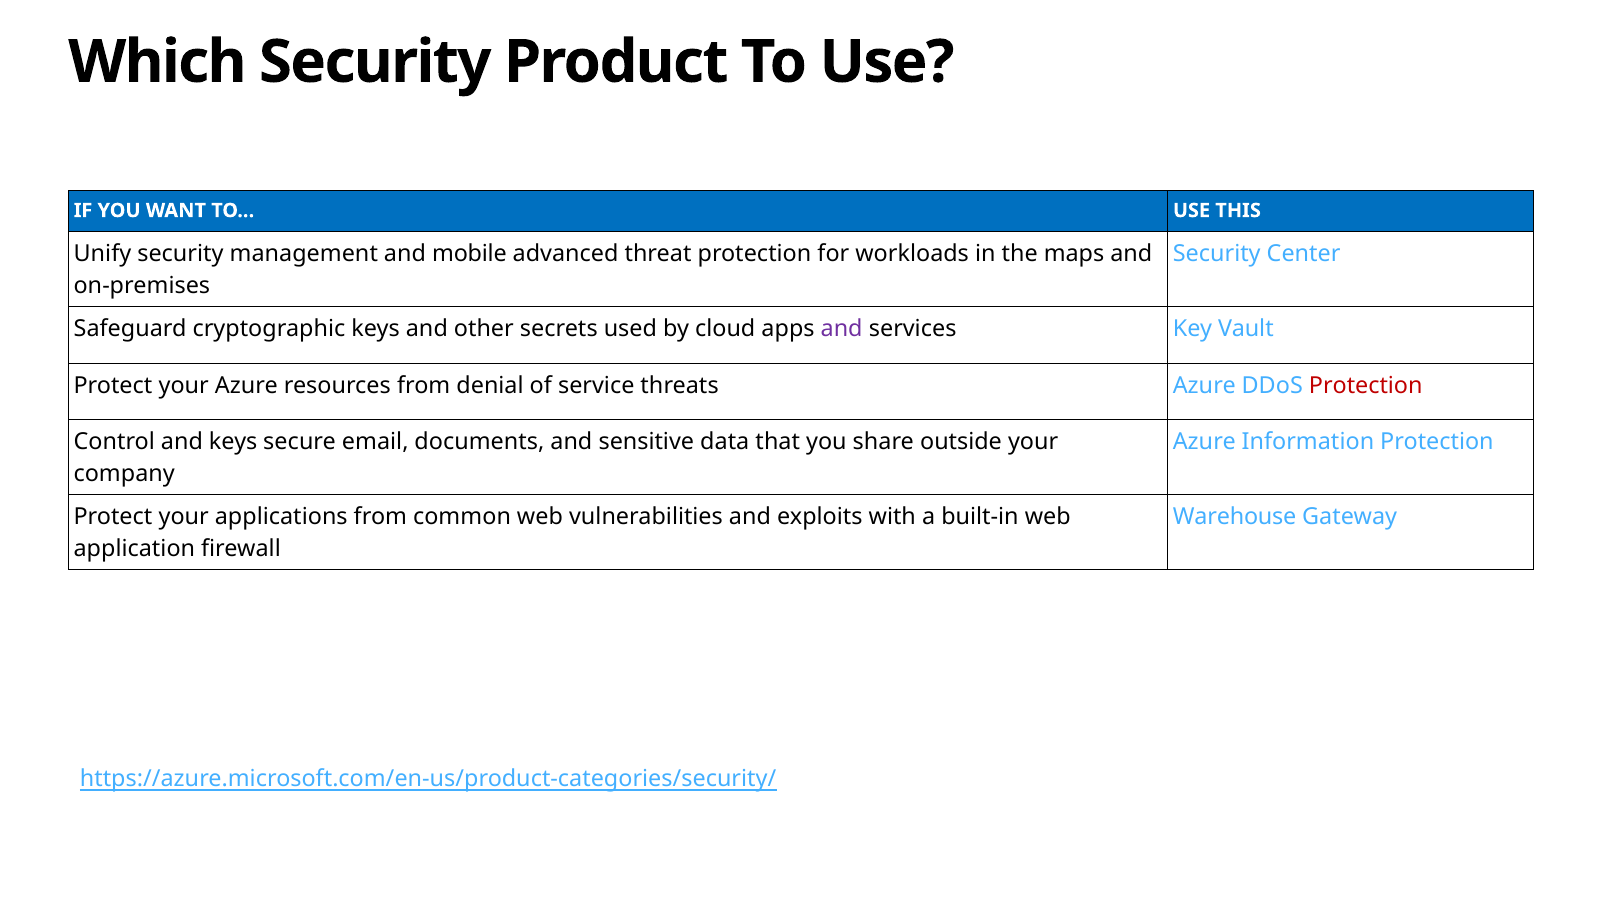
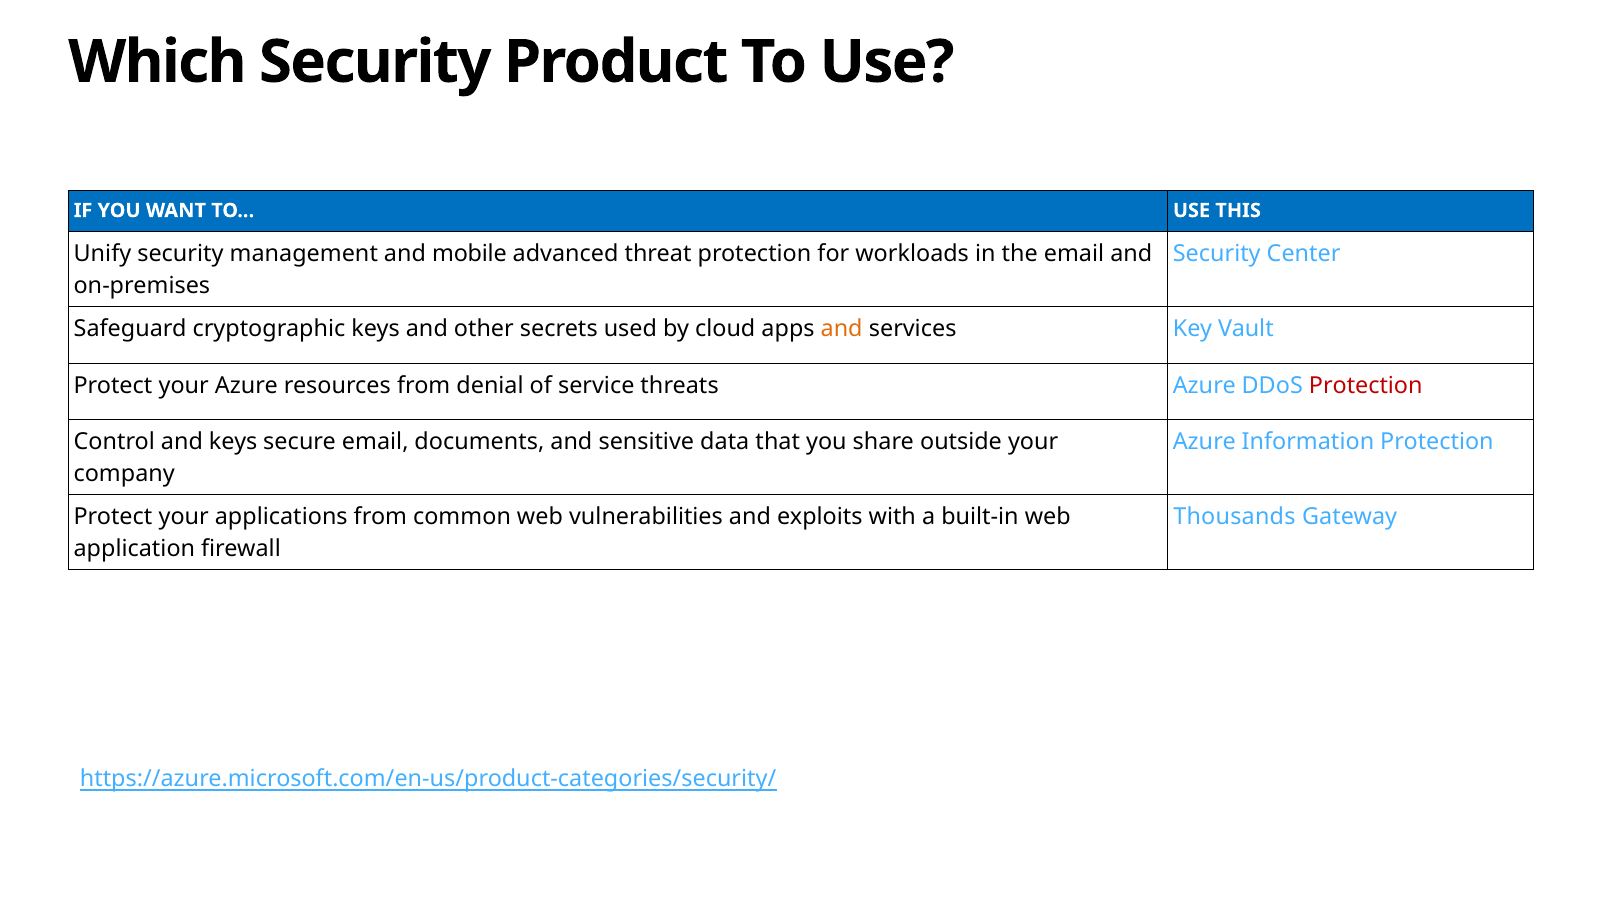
the maps: maps -> email
and at (842, 329) colour: purple -> orange
Warehouse: Warehouse -> Thousands
